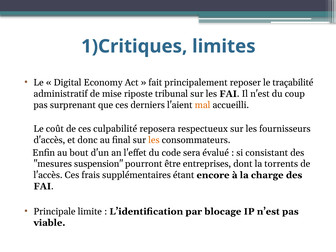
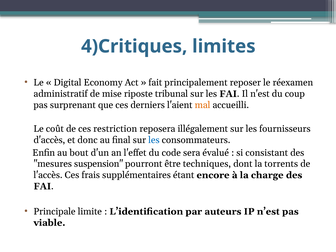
1)Critiques: 1)Critiques -> 4)Critiques
traçabilité: traçabilité -> réexamen
culpabilité: culpabilité -> restriction
respectueux: respectueux -> illégalement
les at (154, 140) colour: orange -> blue
entreprises: entreprises -> techniques
blocage: blocage -> auteurs
